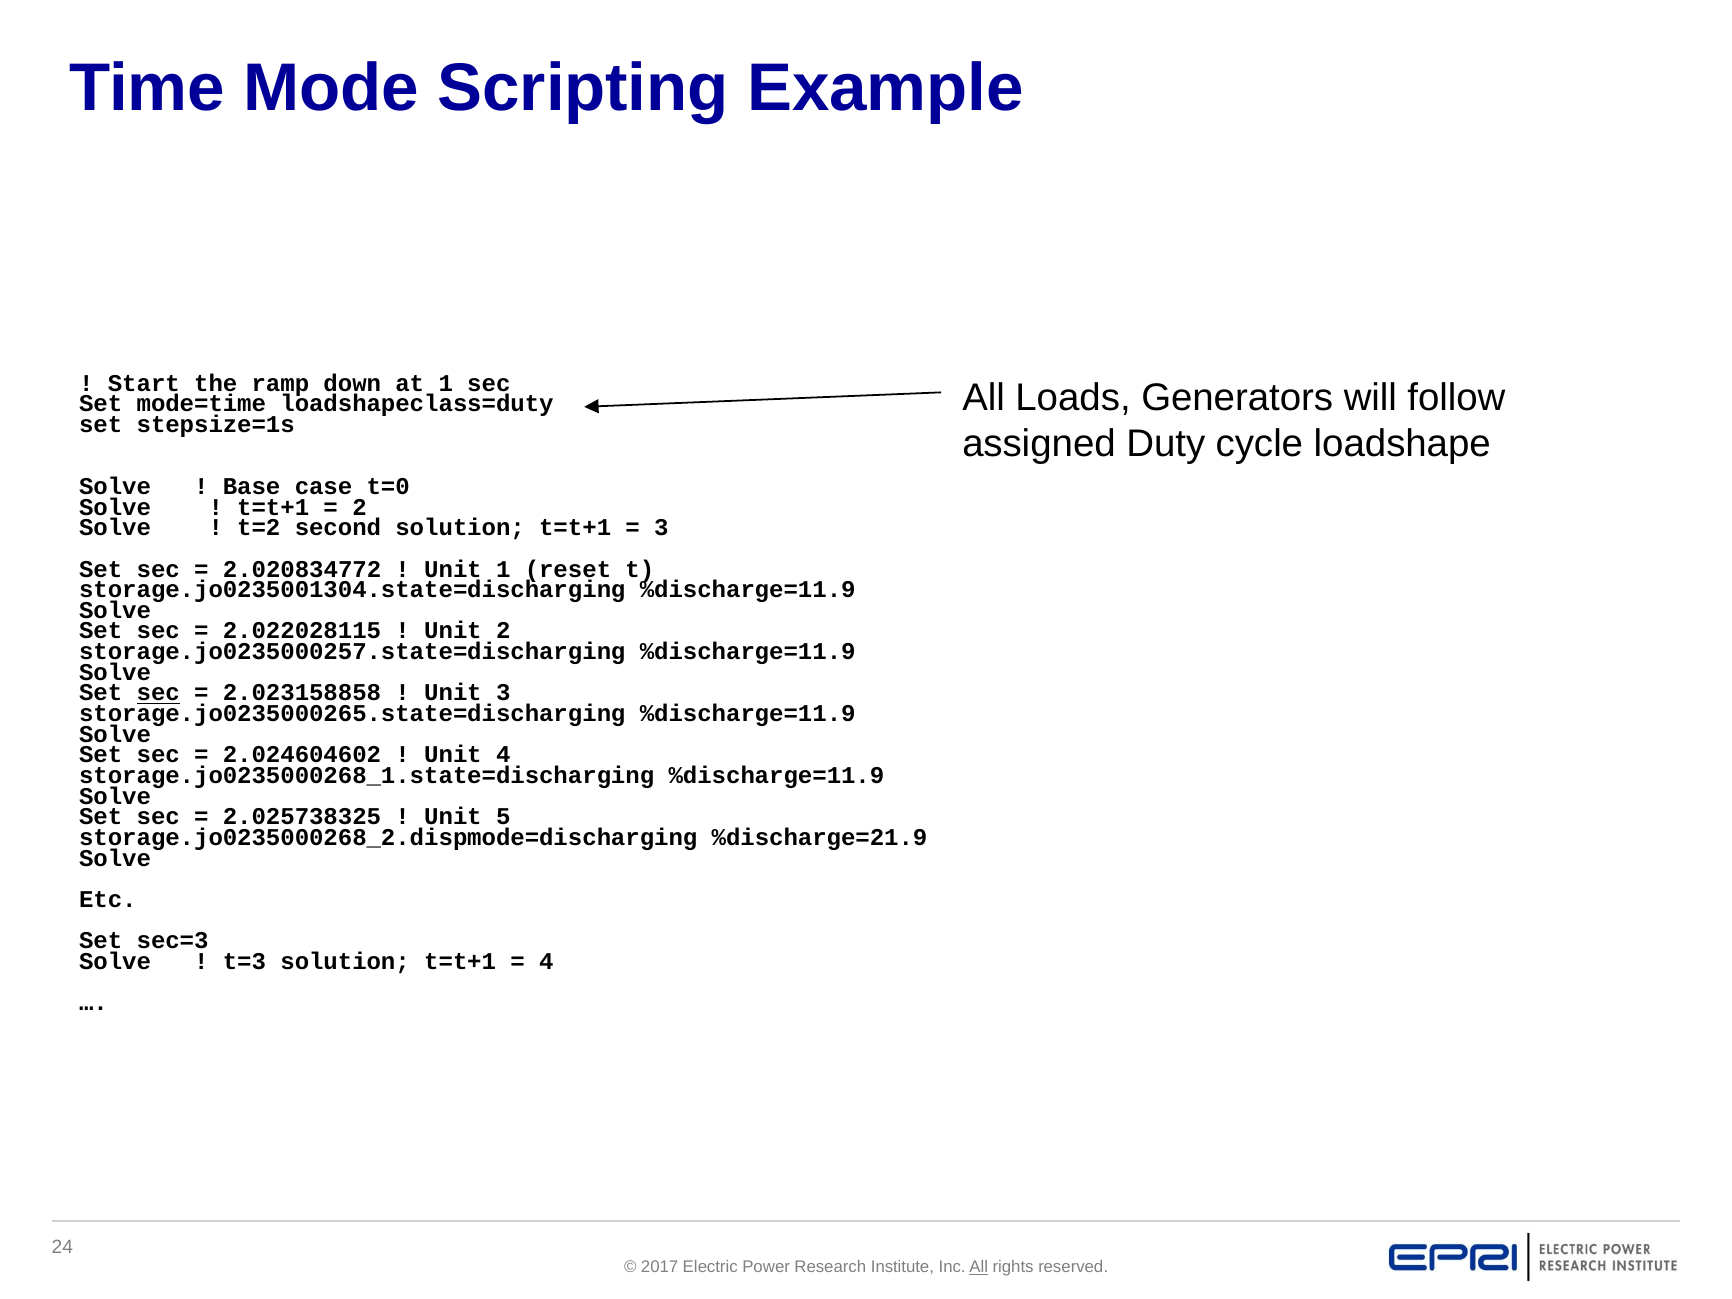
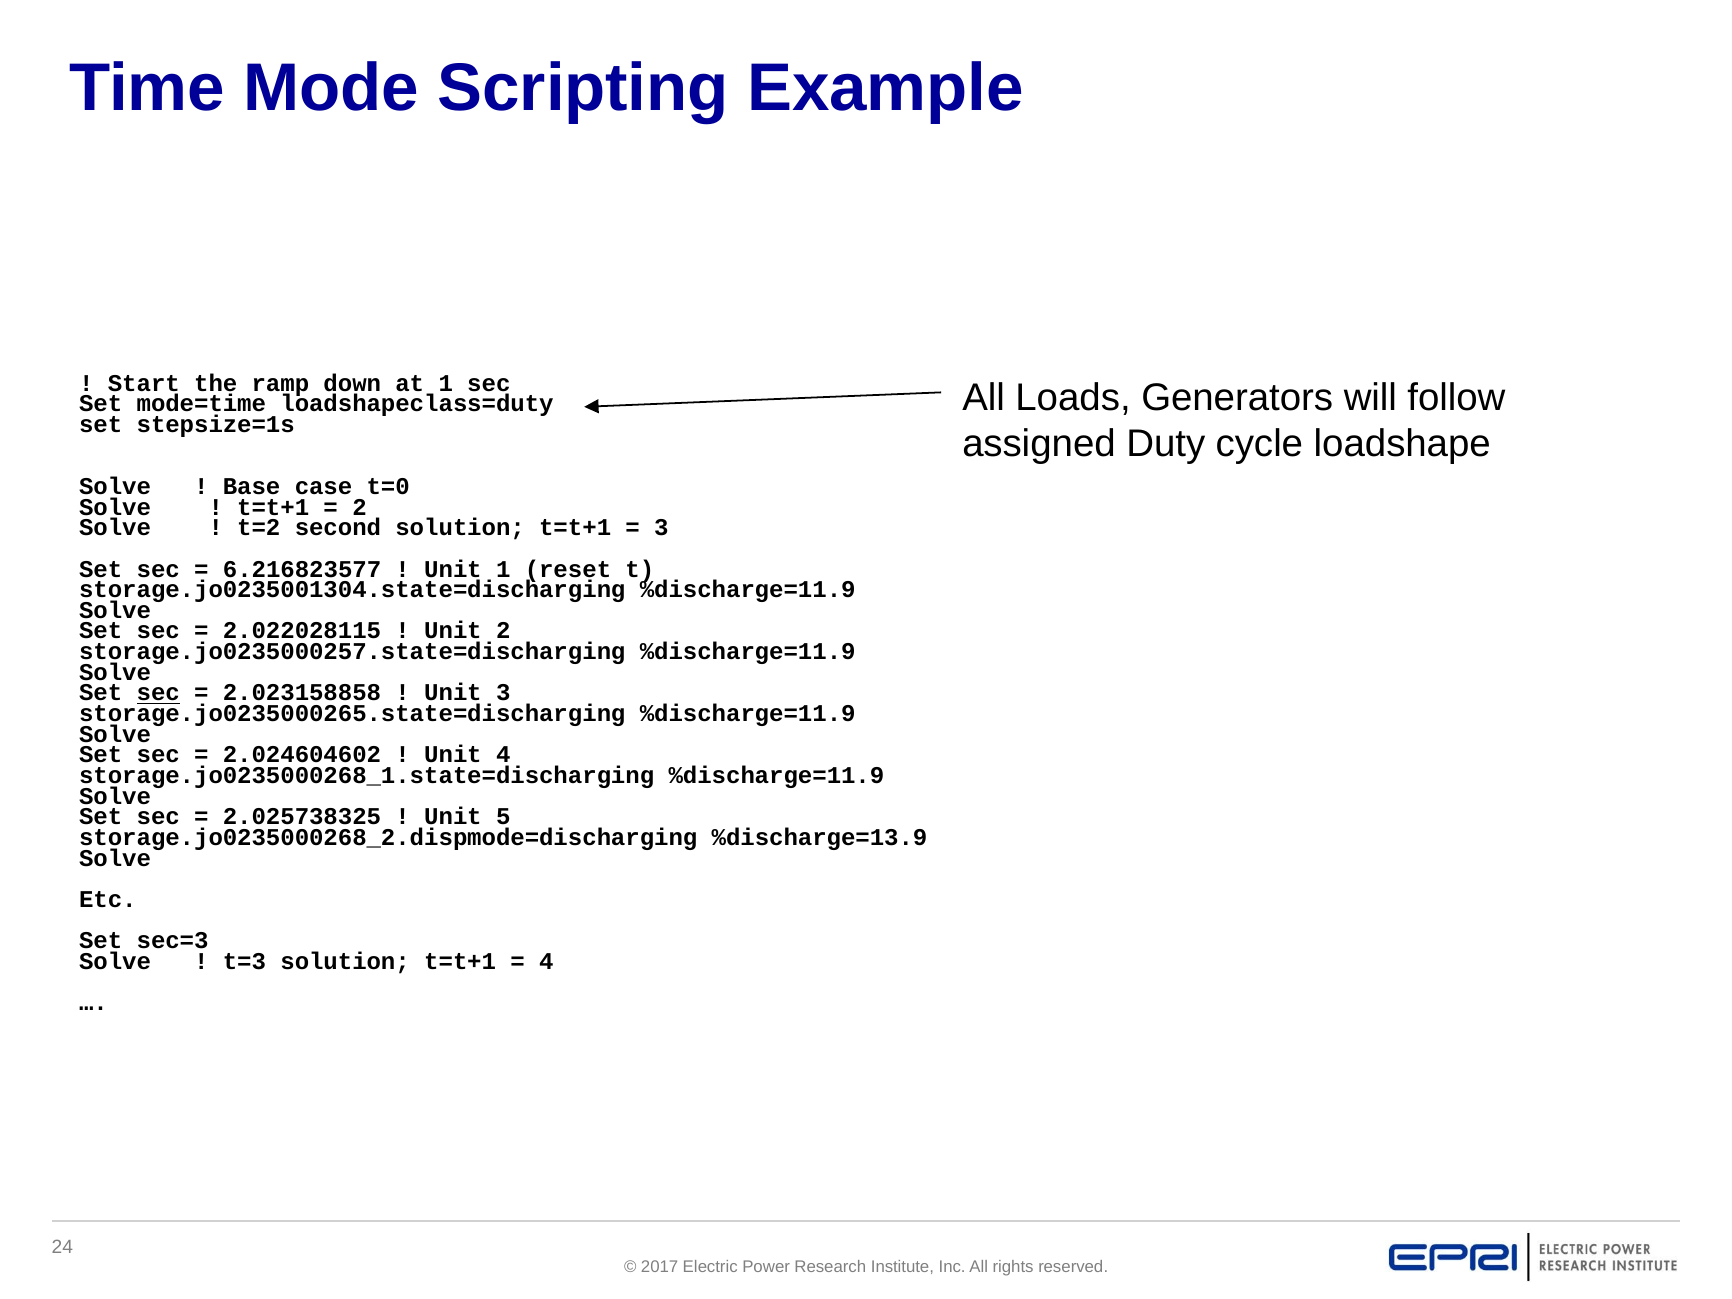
2.020834772: 2.020834772 -> 6.216823577
%discharge=21.9: %discharge=21.9 -> %discharge=13.9
All at (979, 1267) underline: present -> none
